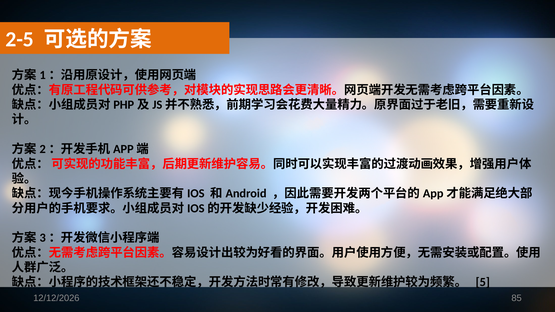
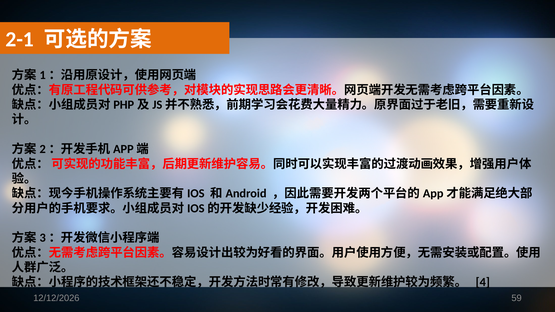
2-5: 2-5 -> 2-1
5: 5 -> 4
85: 85 -> 59
